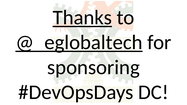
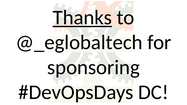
@_eglobaltech underline: present -> none
